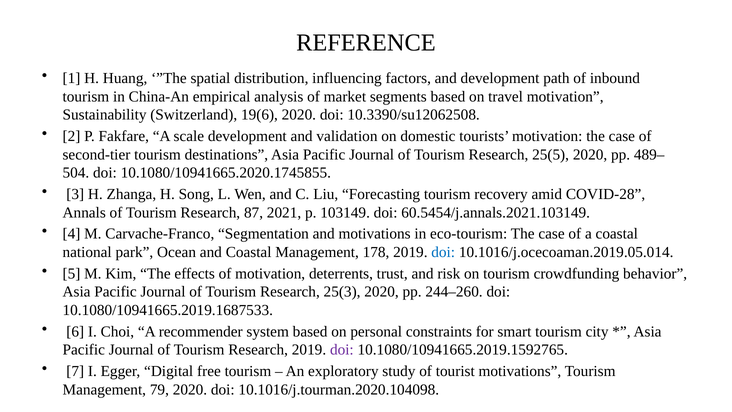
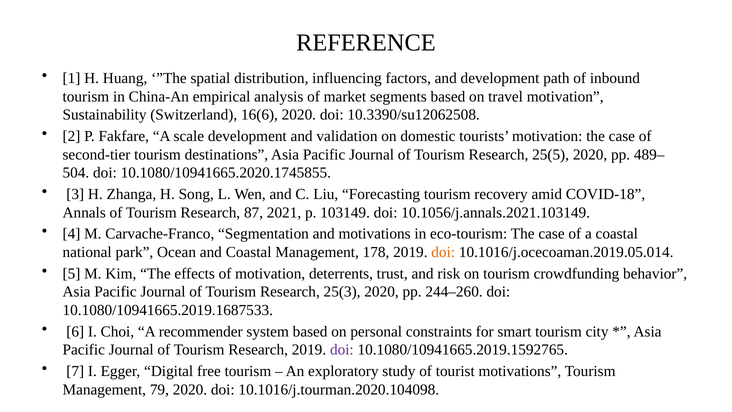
19(6: 19(6 -> 16(6
COVID-28: COVID-28 -> COVID-18
60.5454/j.annals.2021.103149: 60.5454/j.annals.2021.103149 -> 10.1056/j.annals.2021.103149
doi at (443, 252) colour: blue -> orange
